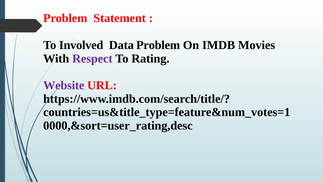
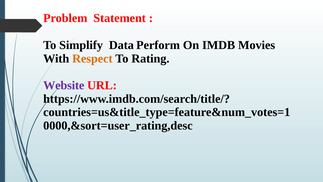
Involved: Involved -> Simplify
Data Problem: Problem -> Perform
Respect colour: purple -> orange
